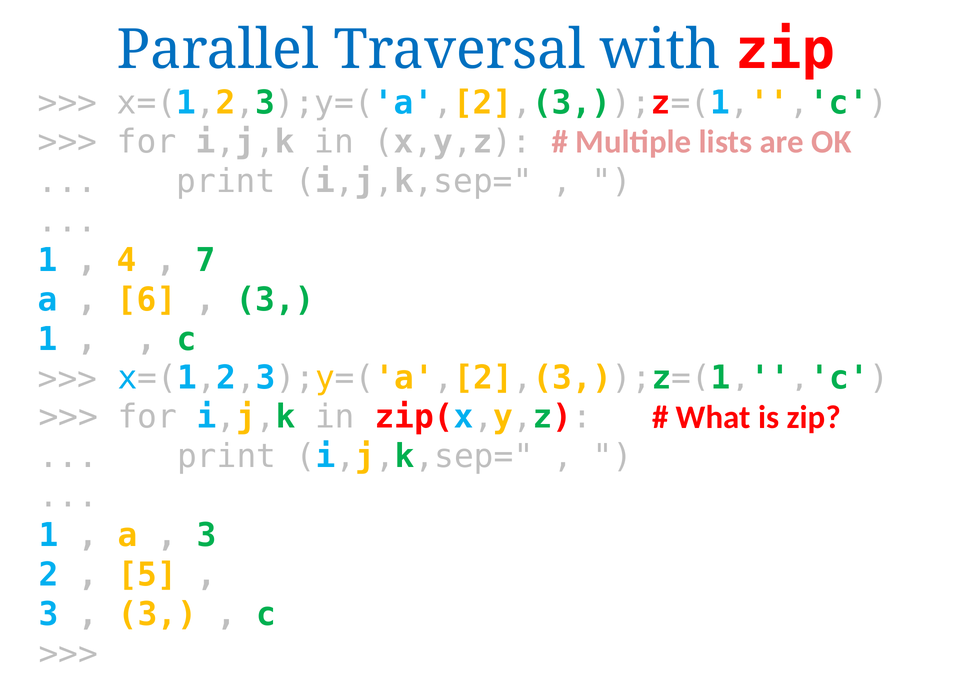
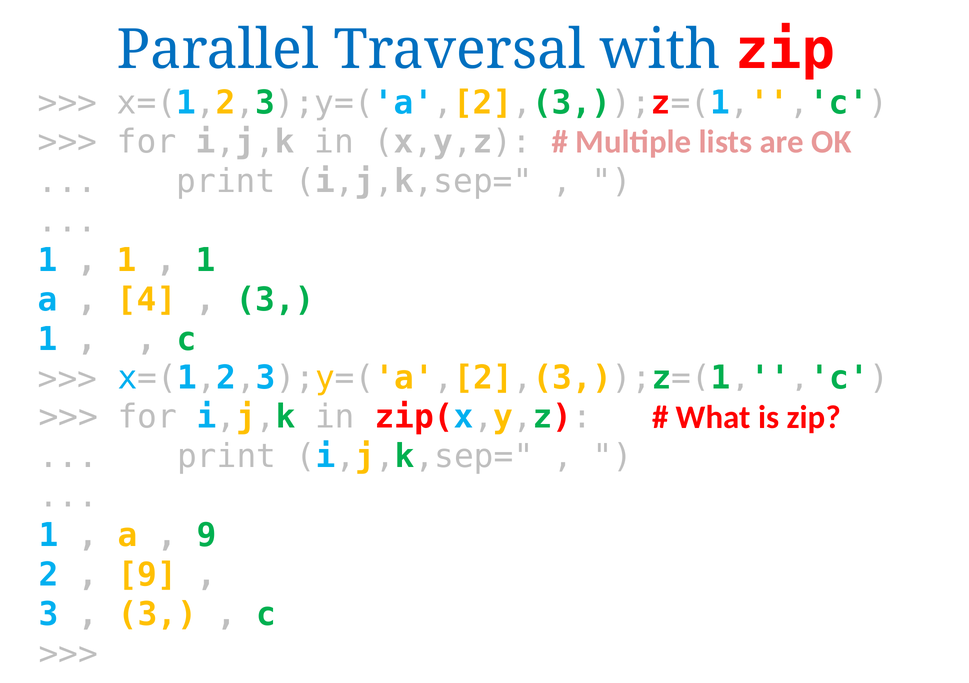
4 at (127, 260): 4 -> 1
7 at (206, 260): 7 -> 1
6: 6 -> 4
3 at (207, 535): 3 -> 9
5 at (147, 575): 5 -> 9
